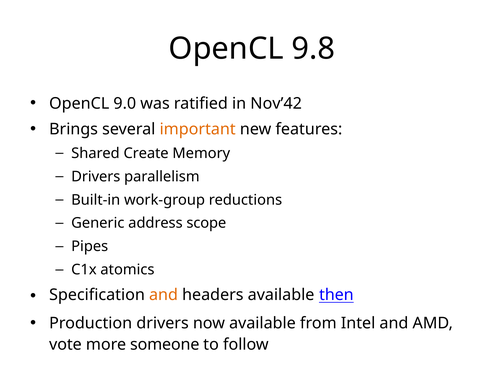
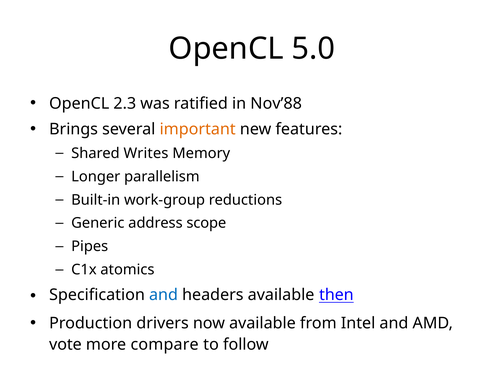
9.8: 9.8 -> 5.0
9.0: 9.0 -> 2.3
Nov’42: Nov’42 -> Nov’88
Create: Create -> Writes
Drivers at (96, 177): Drivers -> Longer
and at (163, 295) colour: orange -> blue
someone: someone -> compare
